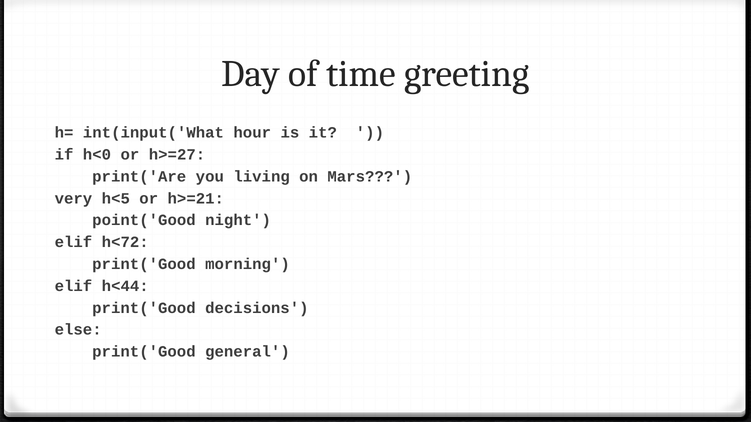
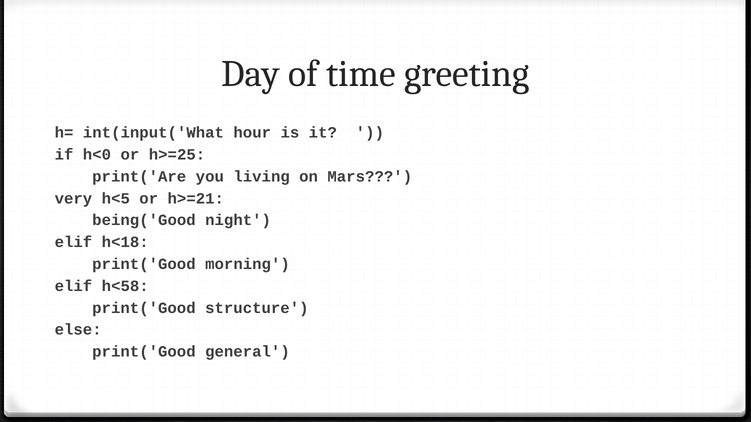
h>=27: h>=27 -> h>=25
point('Good: point('Good -> being('Good
h<72: h<72 -> h<18
h<44: h<44 -> h<58
decisions: decisions -> structure
